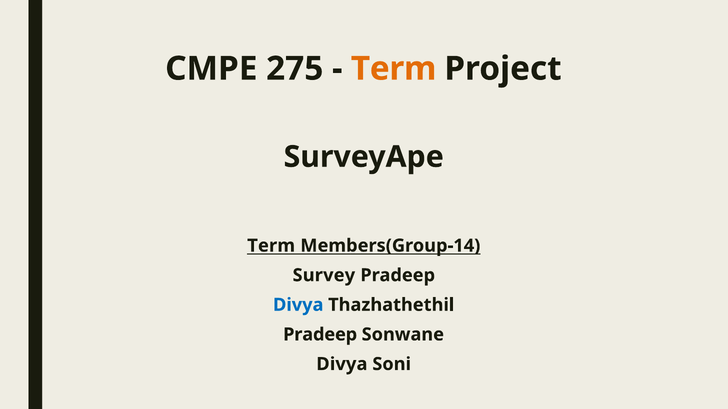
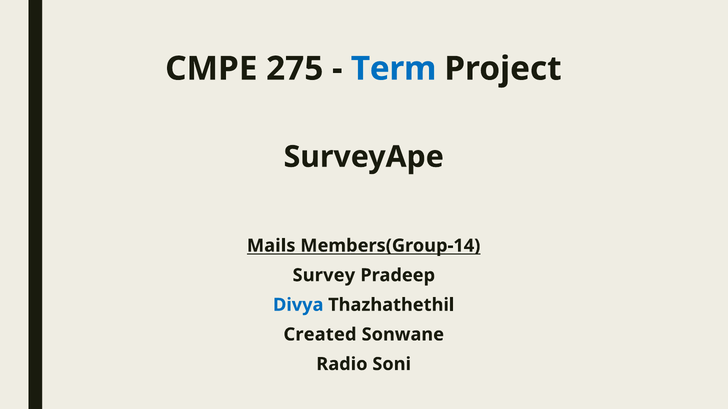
Term at (394, 69) colour: orange -> blue
Term at (271, 246): Term -> Mails
Pradeep at (320, 335): Pradeep -> Created
Divya at (342, 364): Divya -> Radio
